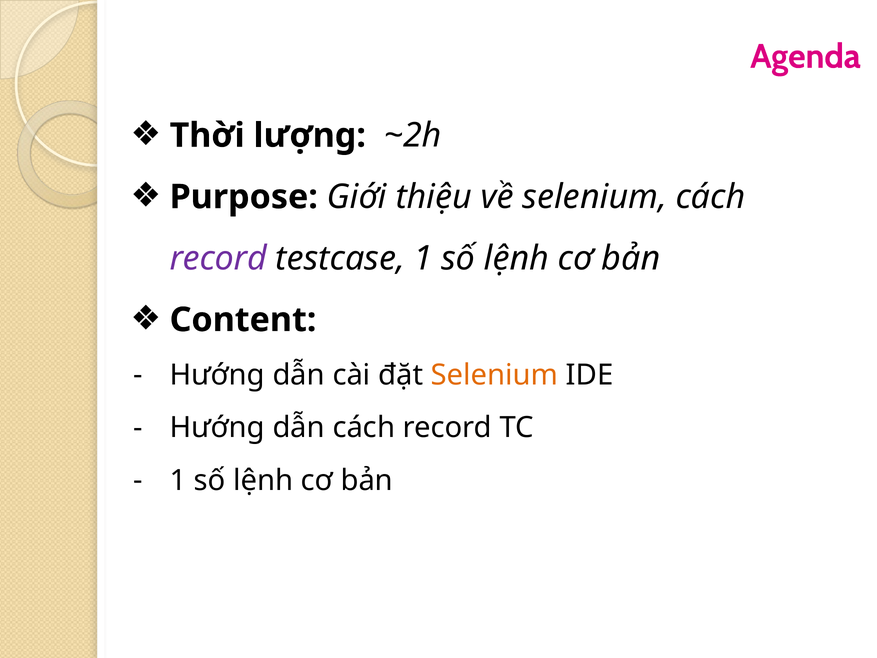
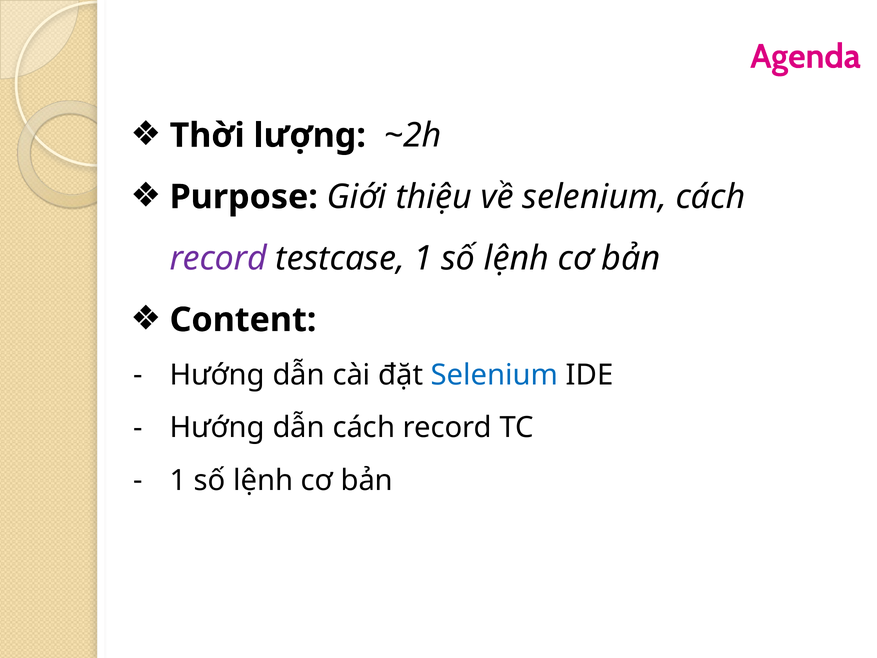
Selenium at (495, 375) colour: orange -> blue
